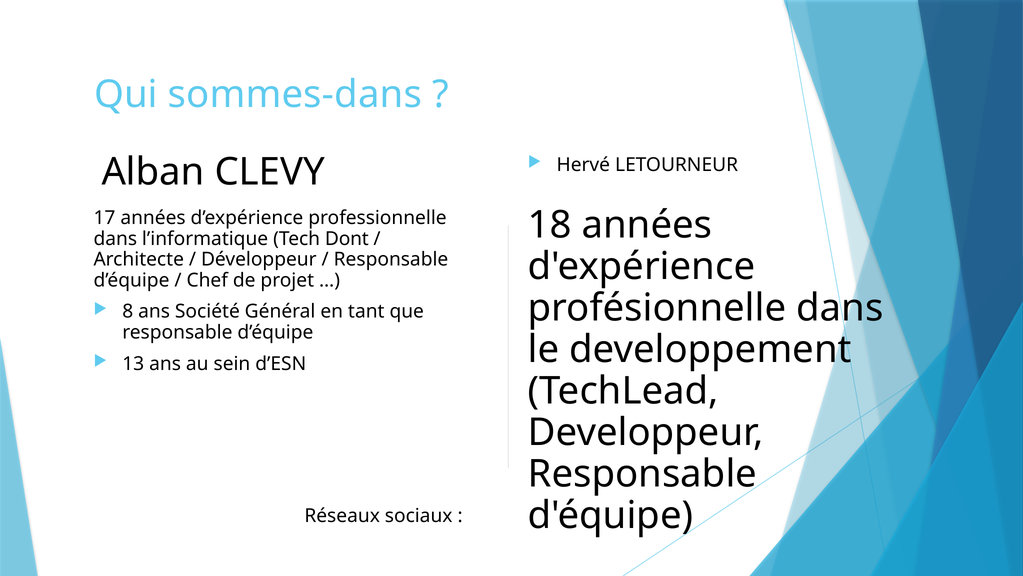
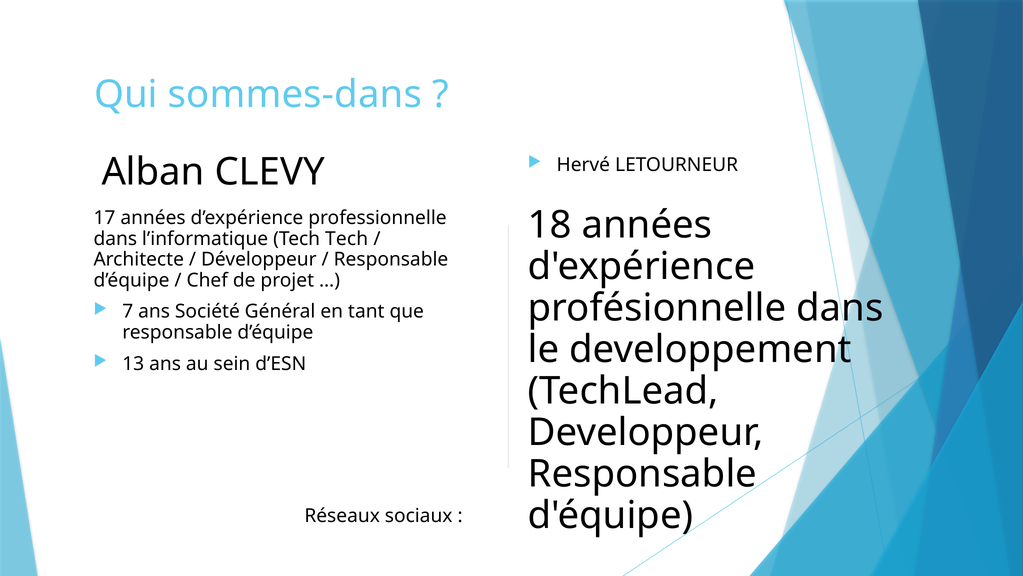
Tech Dont: Dont -> Tech
8: 8 -> 7
